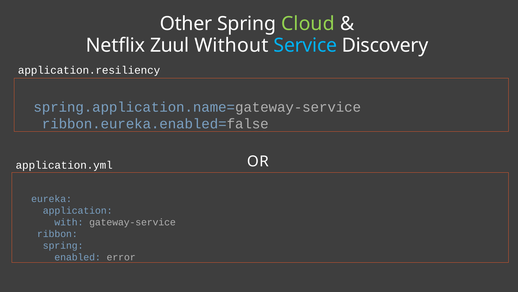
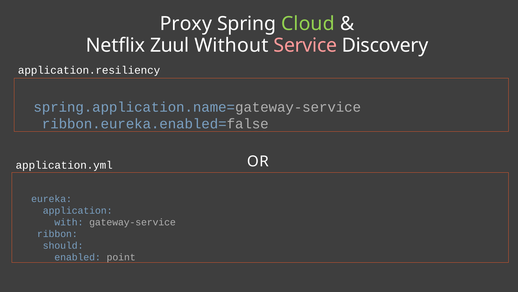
Other: Other -> Proxy
Service colour: light blue -> pink
spring at (63, 245): spring -> should
error: error -> point
